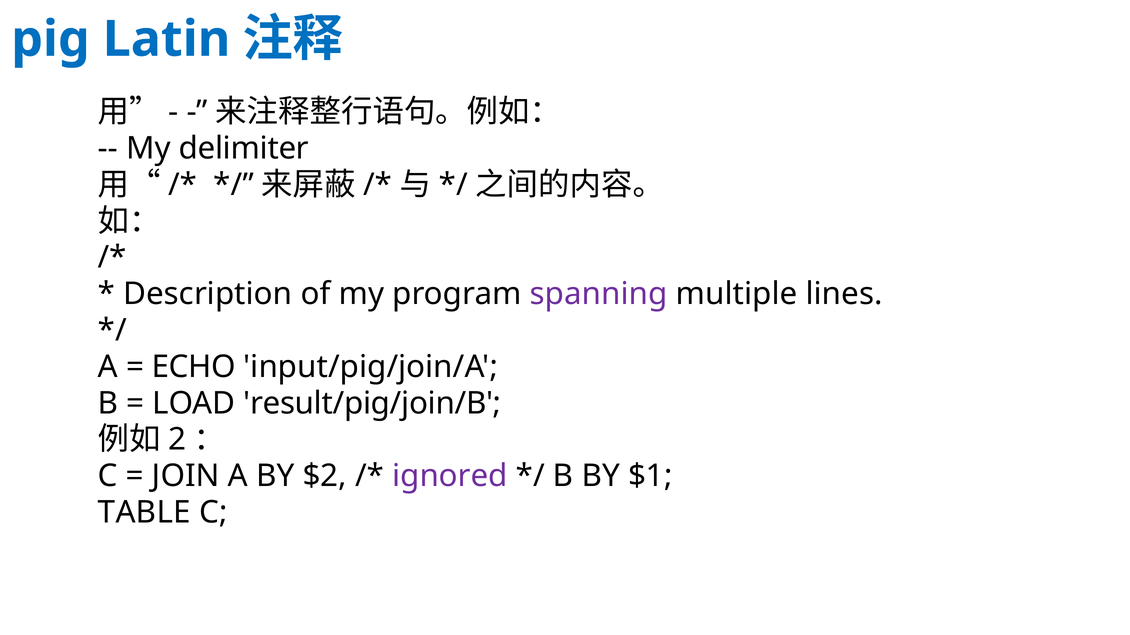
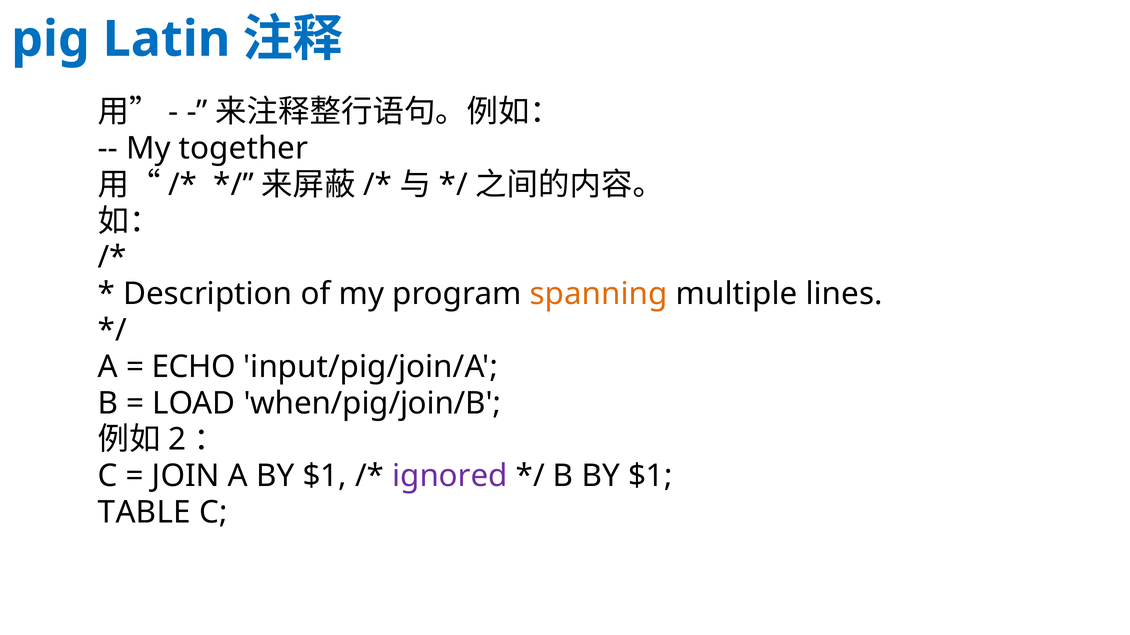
delimiter: delimiter -> together
spanning colour: purple -> orange
result/pig/join/B: result/pig/join/B -> when/pig/join/B
A BY $2: $2 -> $1
